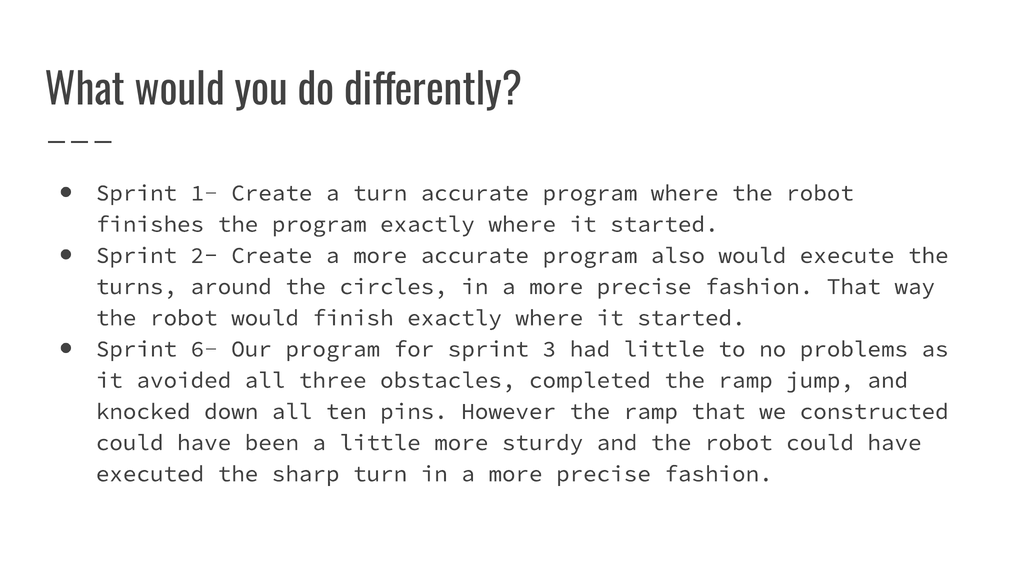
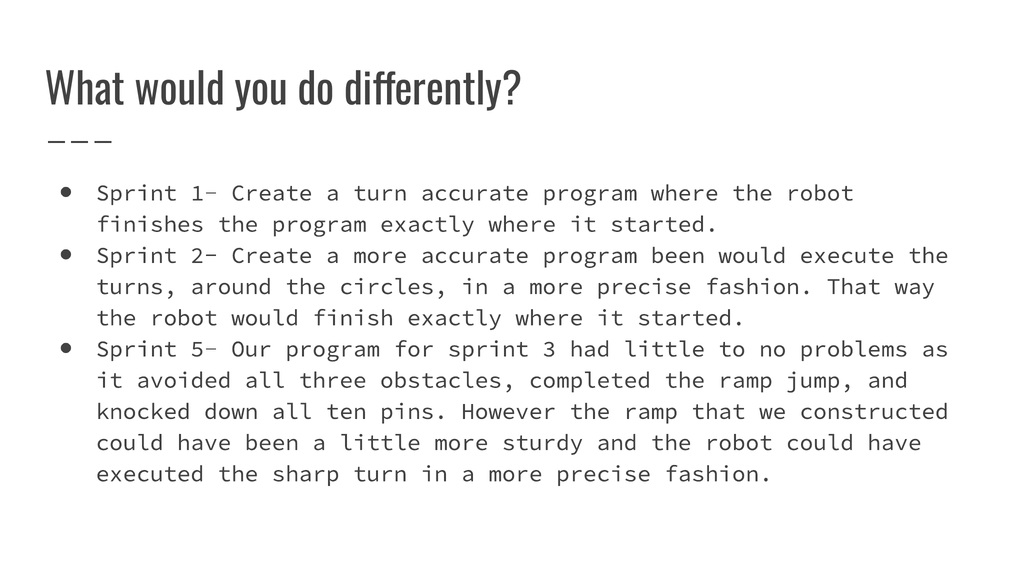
program also: also -> been
6-: 6- -> 5-
